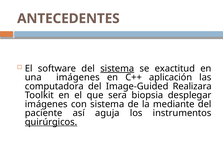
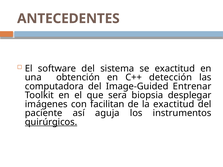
sistema at (117, 69) underline: present -> none
una imágenes: imágenes -> obtención
aplicación: aplicación -> detección
Realizara: Realizara -> Entrenar
con sistema: sistema -> facilitan
la mediante: mediante -> exactitud
